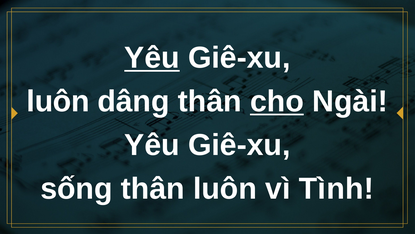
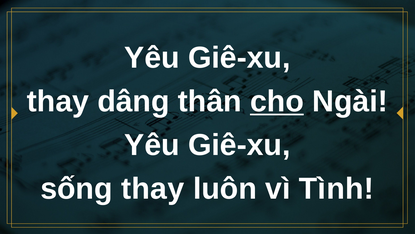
Yêu at (152, 58) underline: present -> none
luôn at (58, 101): luôn -> thay
sống thân: thân -> thay
